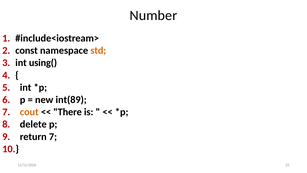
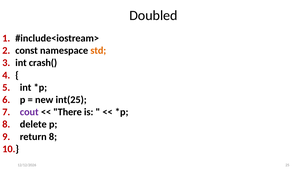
Number: Number -> Doubled
using(: using( -> crash(
int(89: int(89 -> int(25
cout colour: orange -> purple
return 7: 7 -> 8
